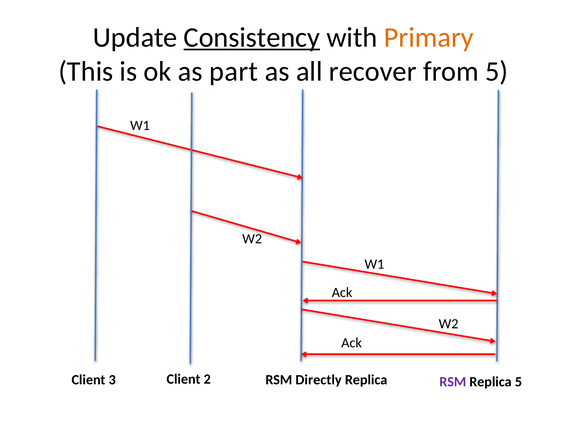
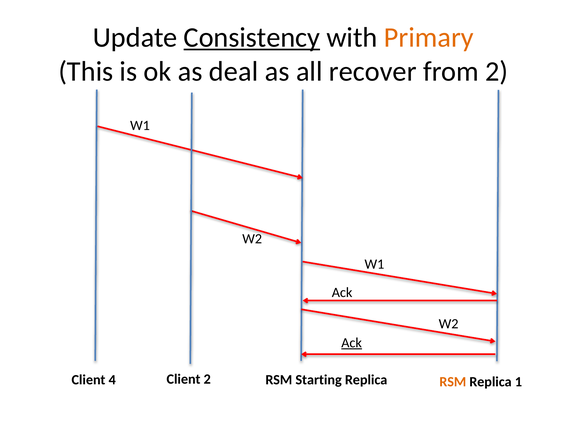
part: part -> deal
from 5: 5 -> 2
Ack at (352, 343) underline: none -> present
3: 3 -> 4
Directly: Directly -> Starting
RSM at (453, 382) colour: purple -> orange
Replica 5: 5 -> 1
